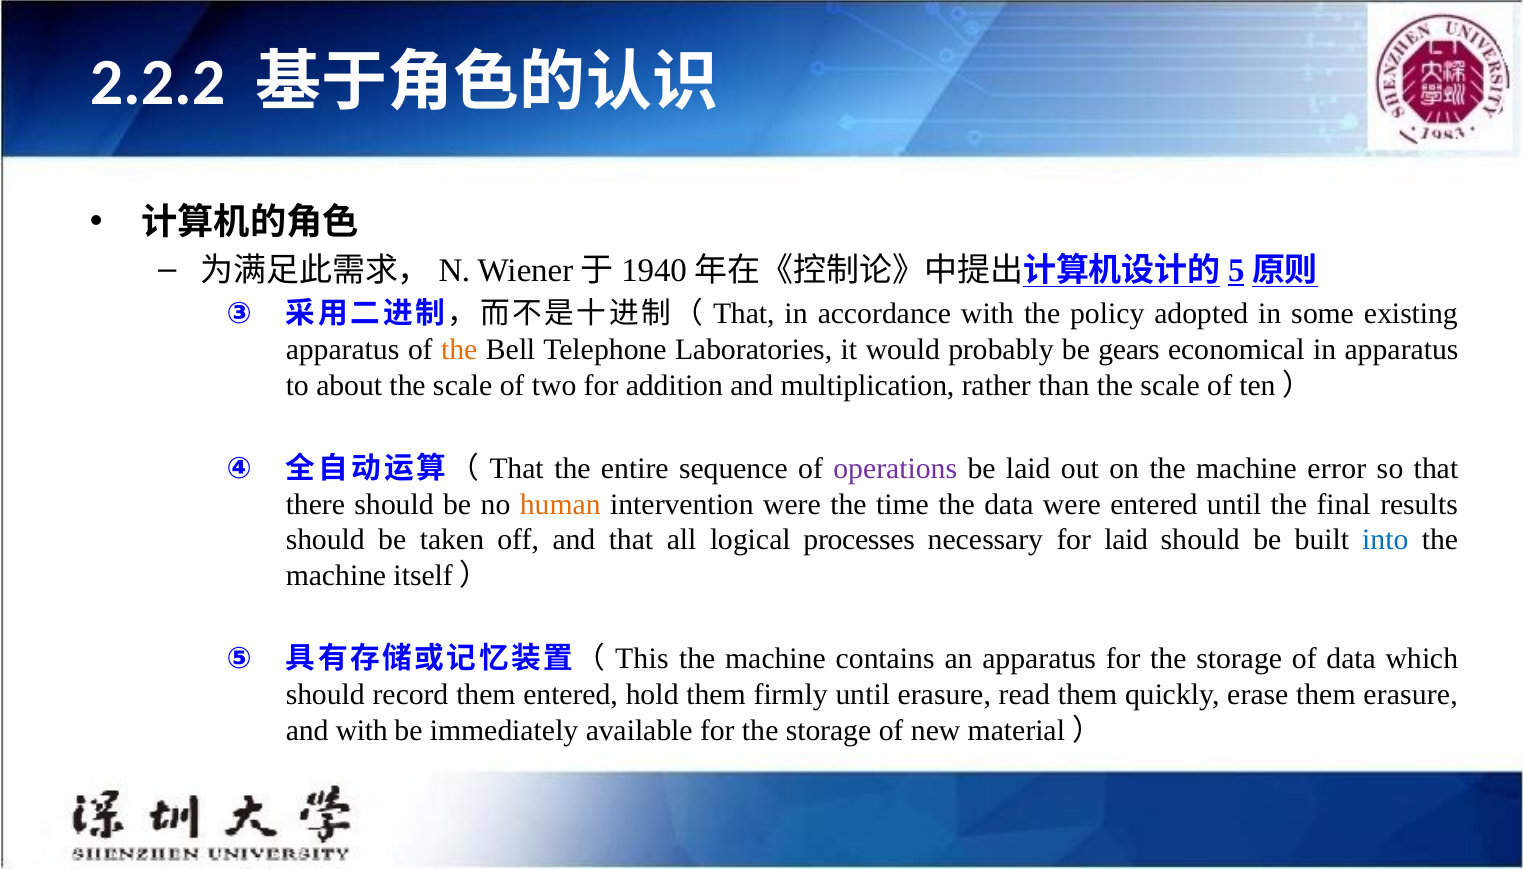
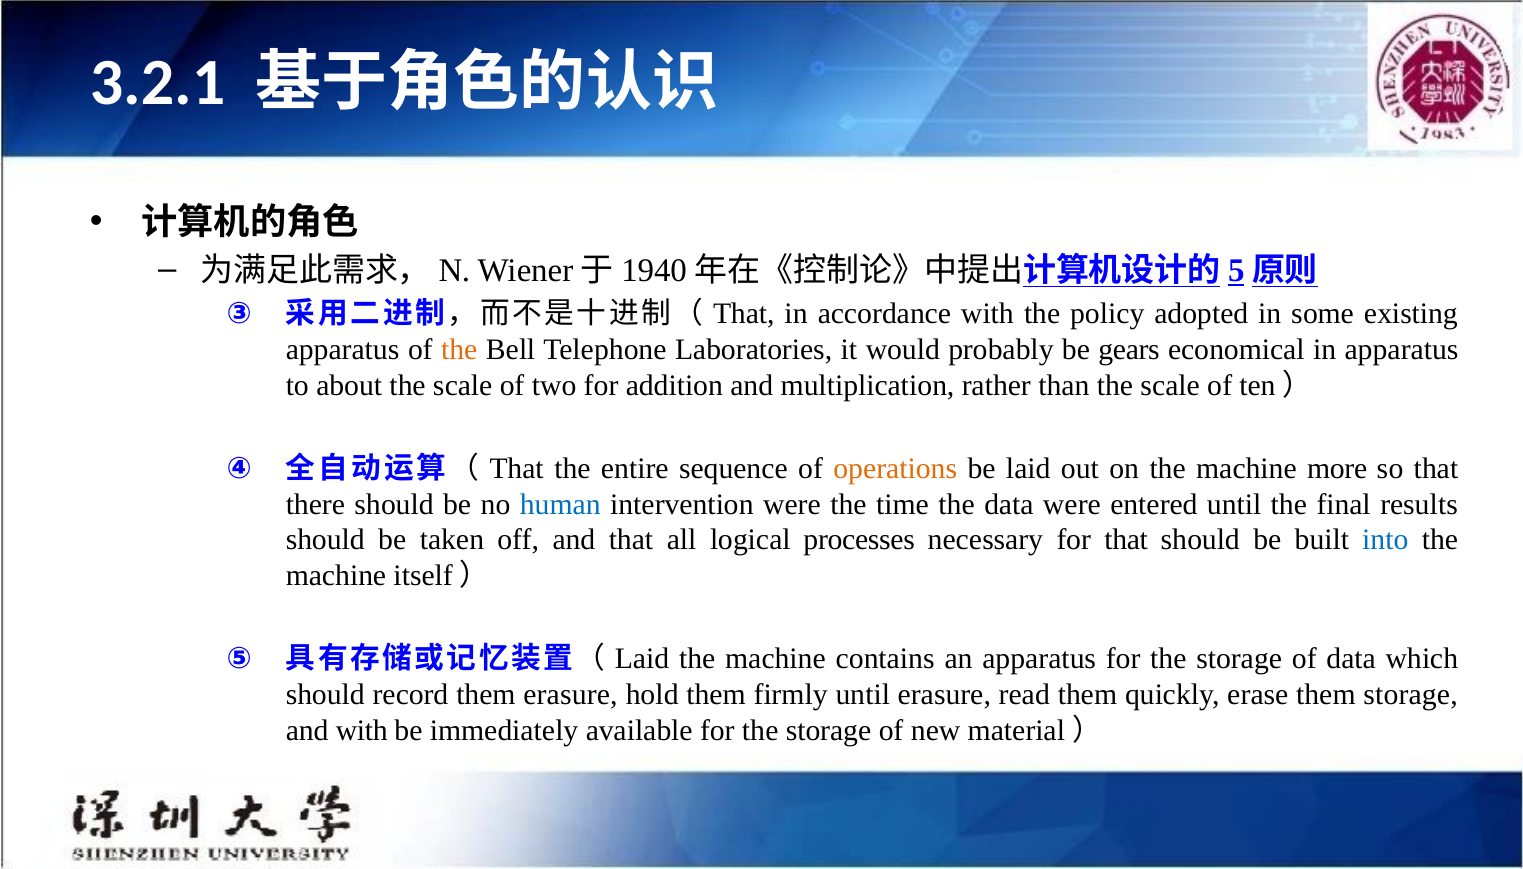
2.2.2: 2.2.2 -> 3.2.1
operations colour: purple -> orange
error: error -> more
human colour: orange -> blue
for laid: laid -> that
This at (642, 659): This -> Laid
them entered: entered -> erasure
them erasure: erasure -> storage
